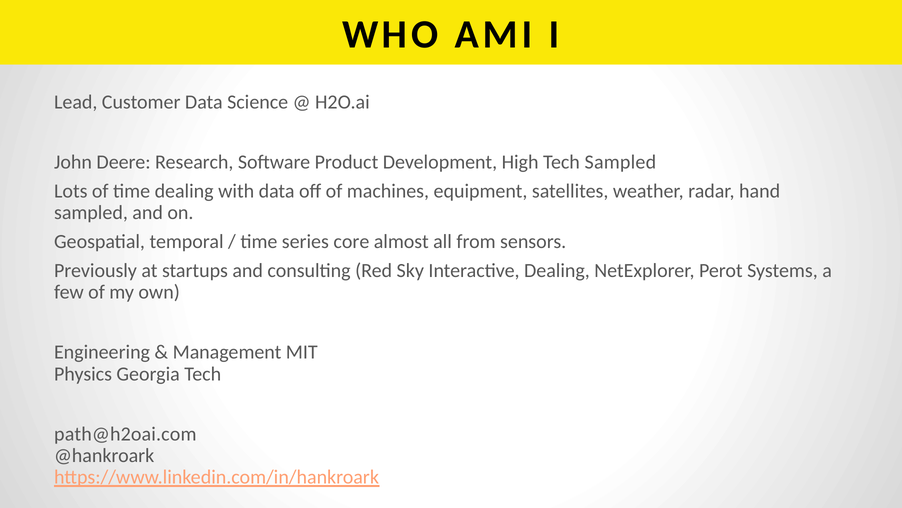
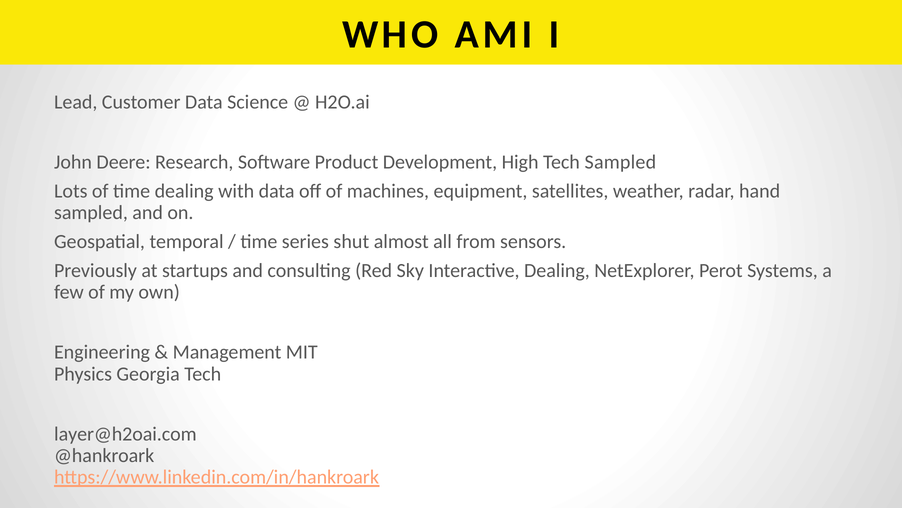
core: core -> shut
path@h2oai.com: path@h2oai.com -> layer@h2oai.com
